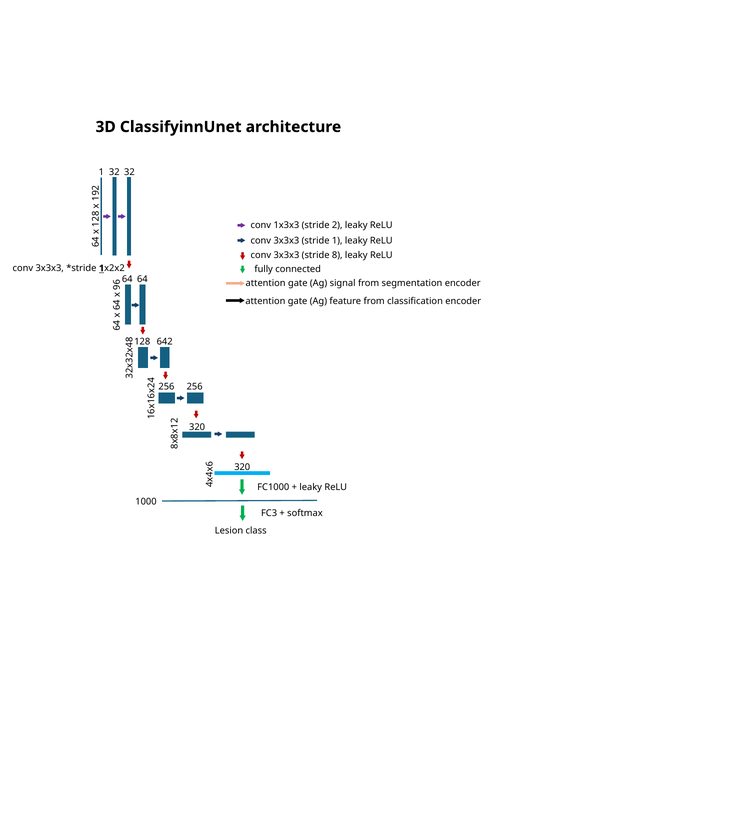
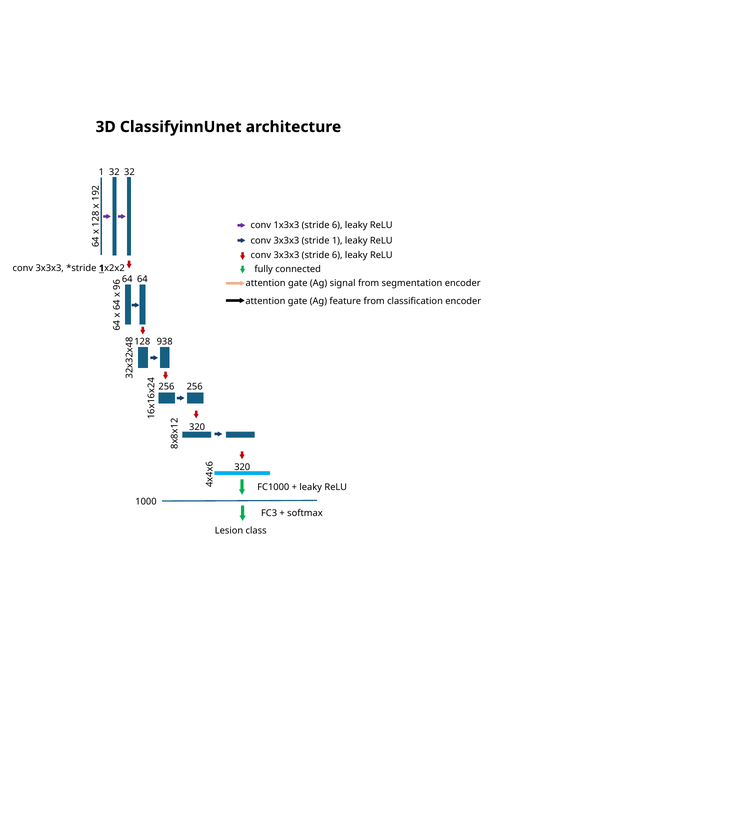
1x3x3 stride 2: 2 -> 6
3x3x3 stride 8: 8 -> 6
642: 642 -> 938
